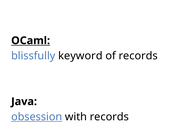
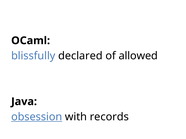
OCaml underline: present -> none
keyword: keyword -> declared
of records: records -> allowed
